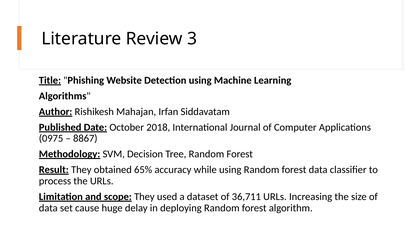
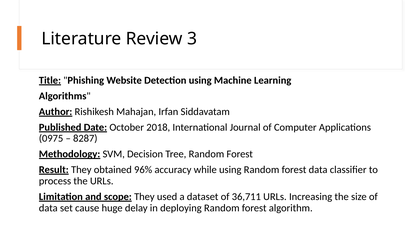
8867: 8867 -> 8287
65%: 65% -> 96%
